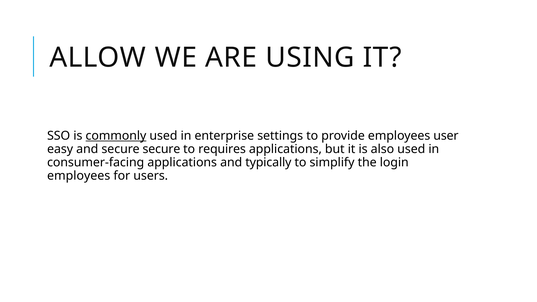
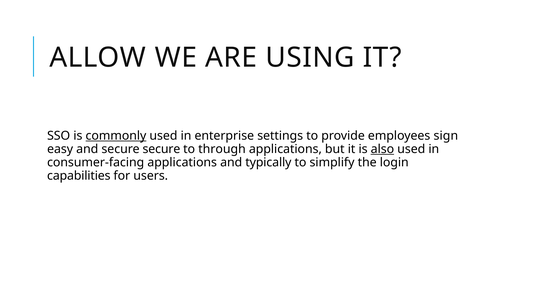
user: user -> sign
requires: requires -> through
also underline: none -> present
employees at (79, 176): employees -> capabilities
